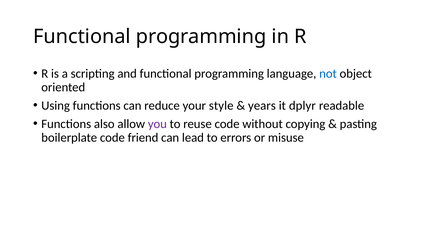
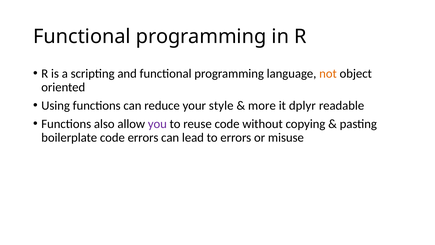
not colour: blue -> orange
years: years -> more
code friend: friend -> errors
